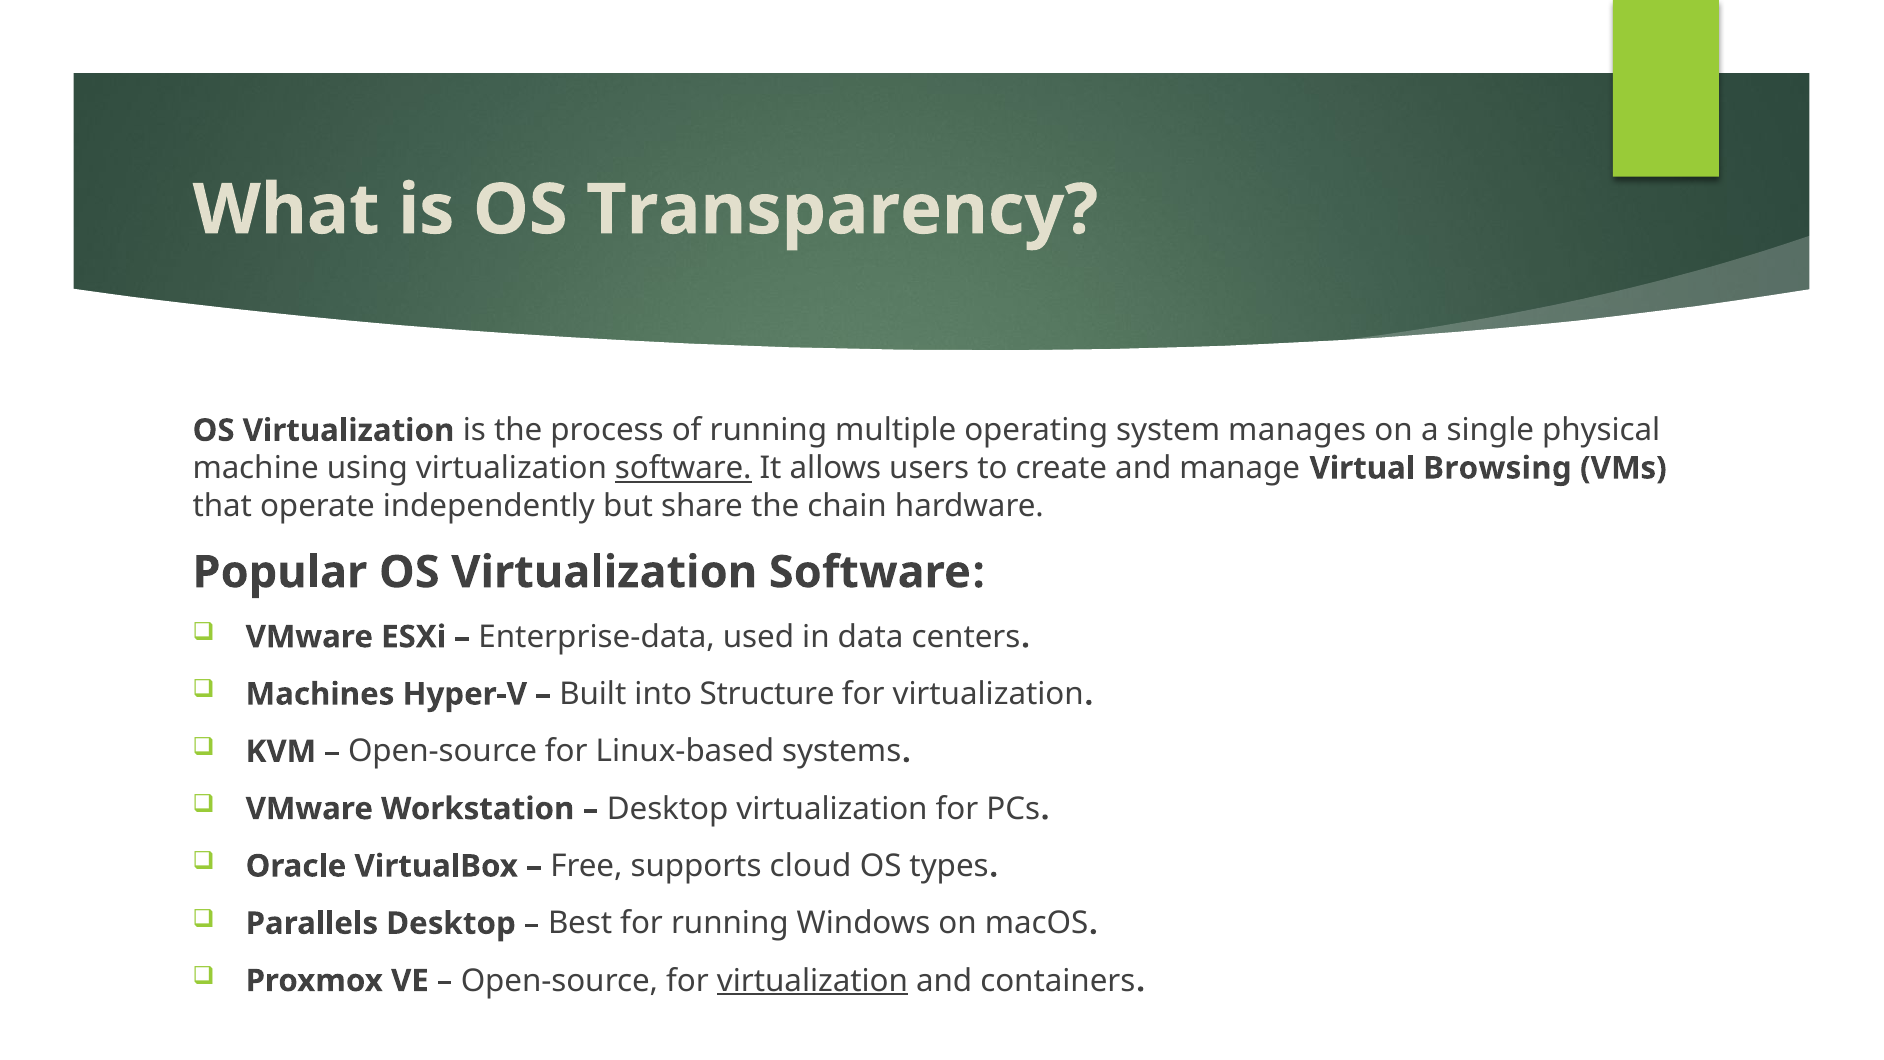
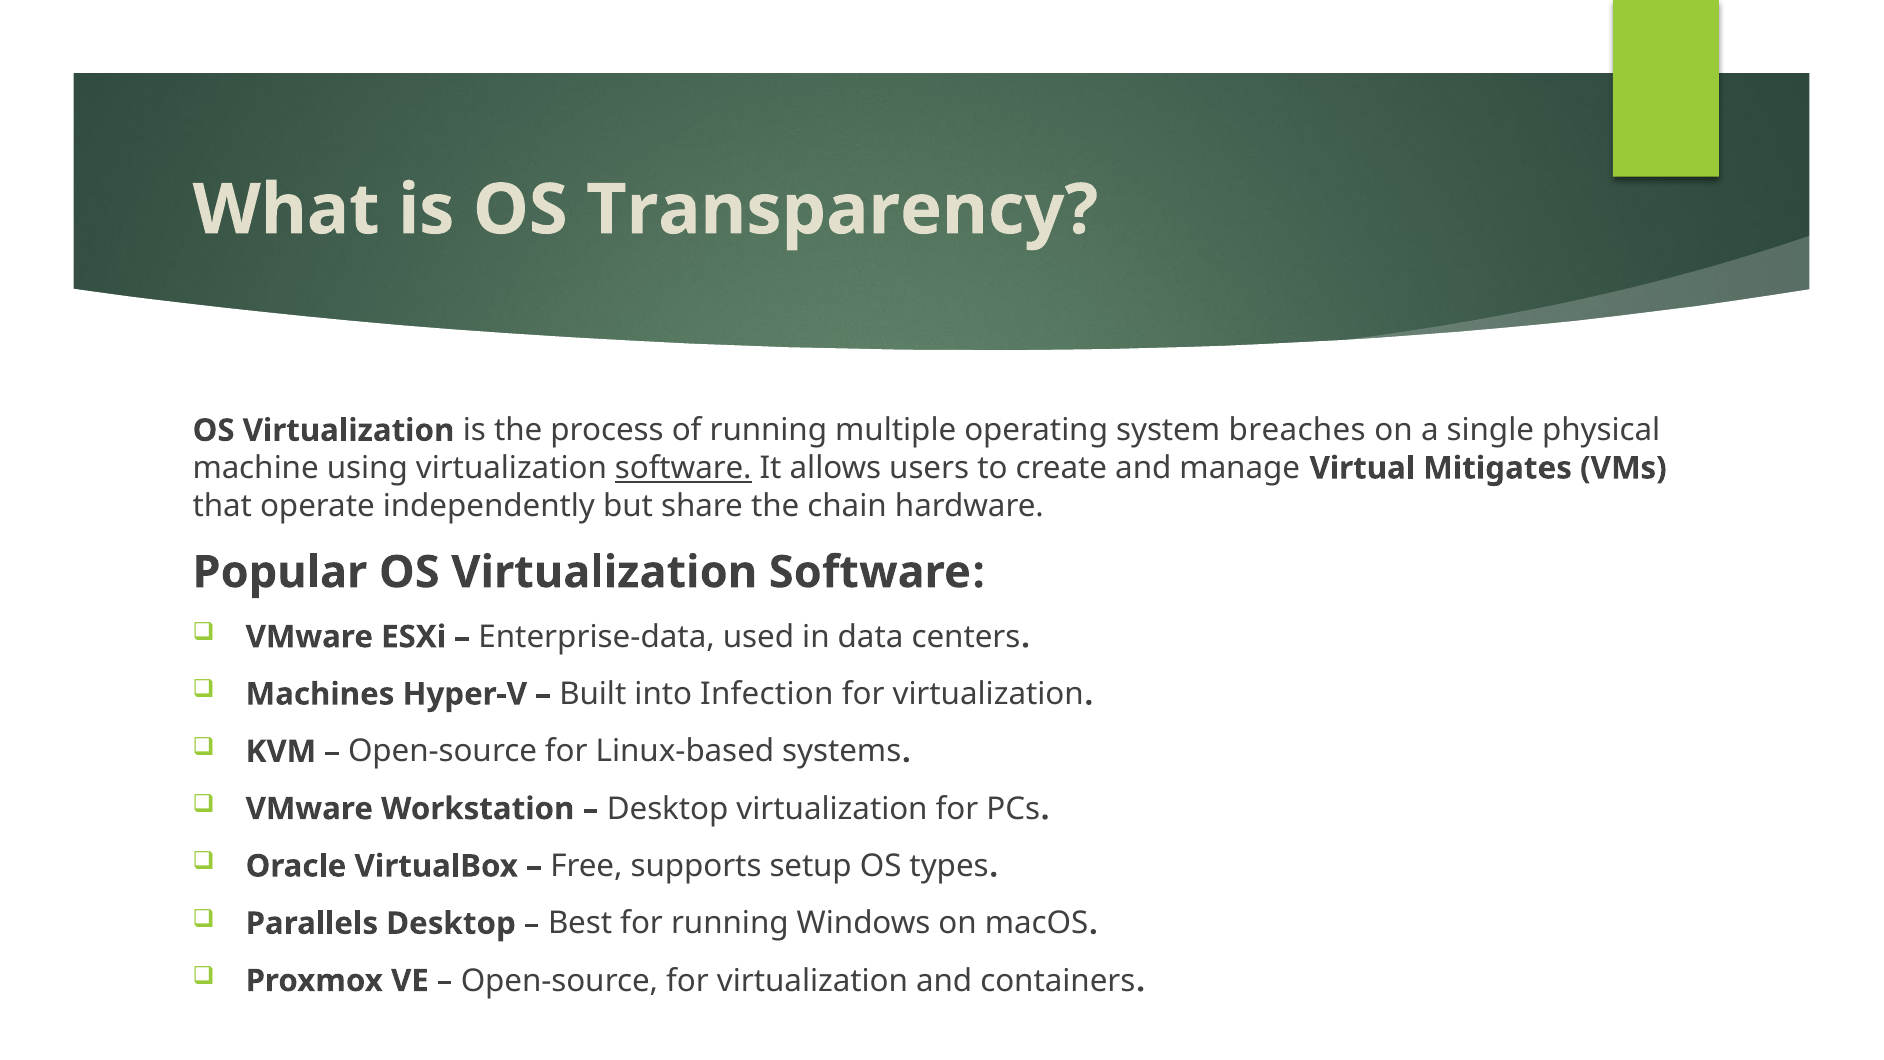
manages: manages -> breaches
Browsing: Browsing -> Mitigates
Structure: Structure -> Infection
cloud: cloud -> setup
virtualization at (812, 981) underline: present -> none
